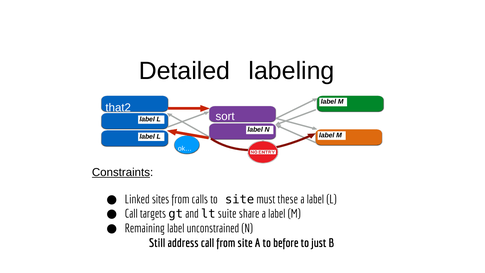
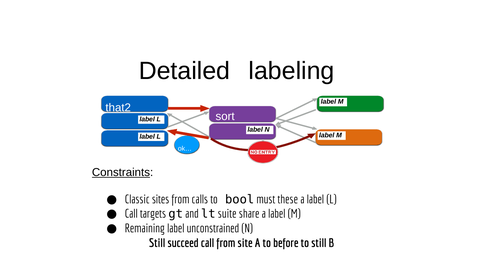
Linked: Linked -> Classic
to site: site -> bool
address: address -> succeed
to just: just -> still
